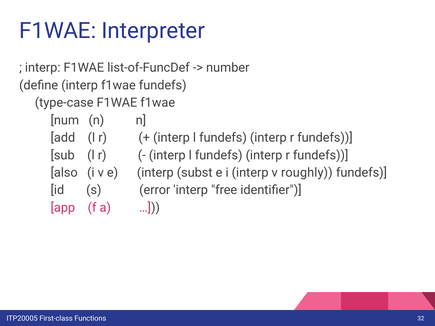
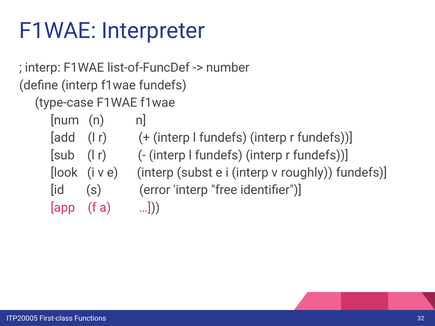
also: also -> look
